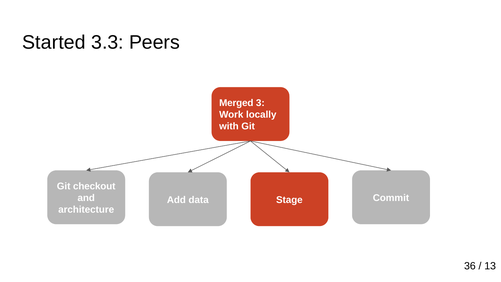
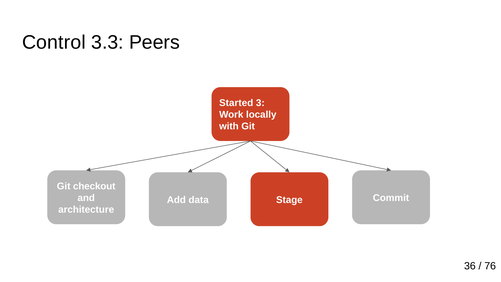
Started: Started -> Control
Merged: Merged -> Started
13: 13 -> 76
